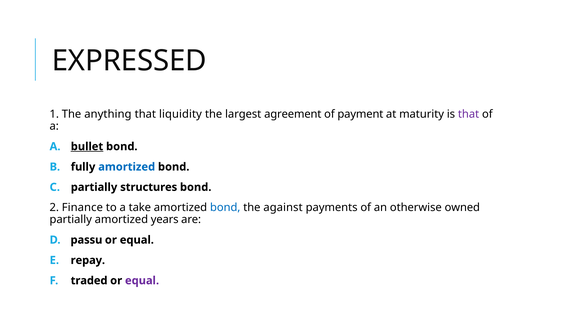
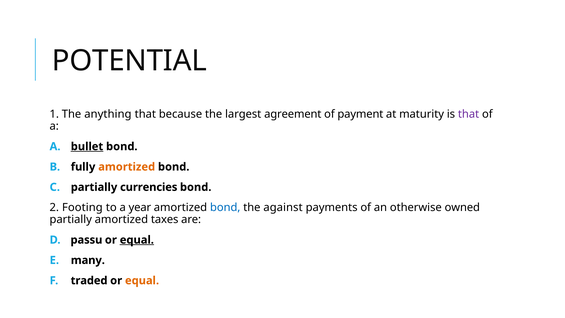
EXPRESSED: EXPRESSED -> POTENTIAL
liquidity: liquidity -> because
amortized at (127, 167) colour: blue -> orange
structures: structures -> currencies
Finance: Finance -> Footing
take: take -> year
years: years -> taxes
equal at (137, 240) underline: none -> present
repay: repay -> many
equal at (142, 280) colour: purple -> orange
